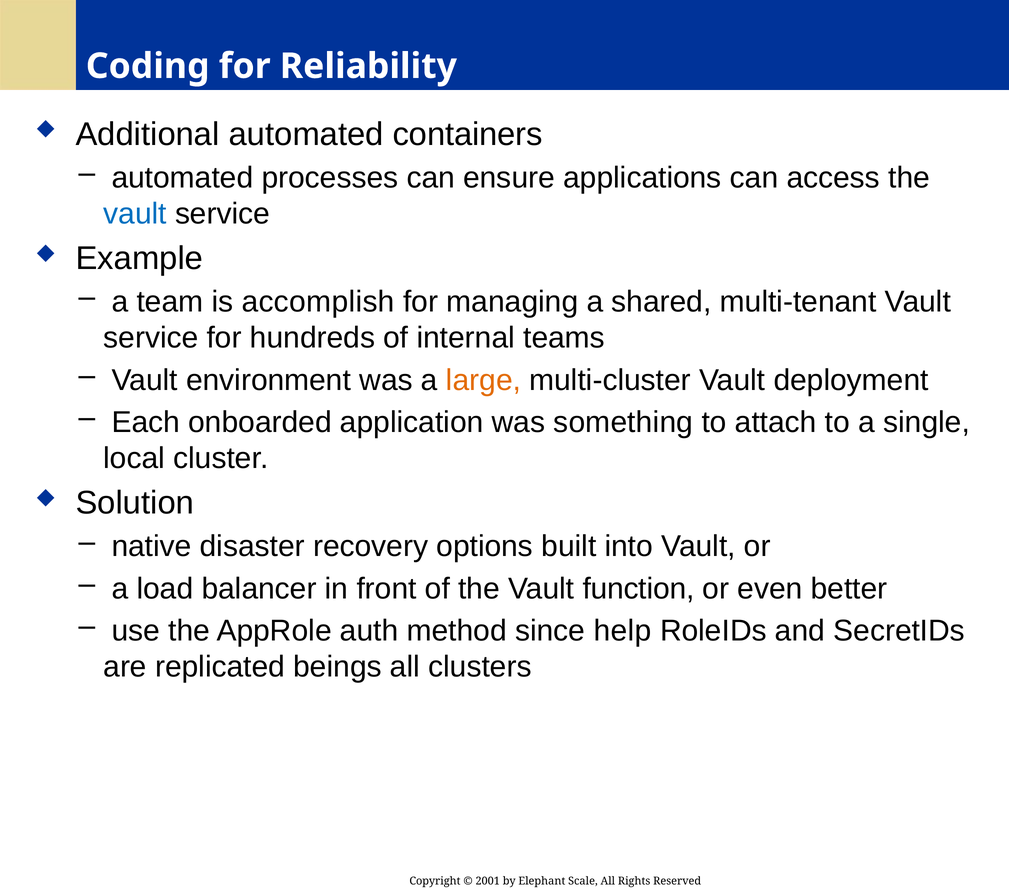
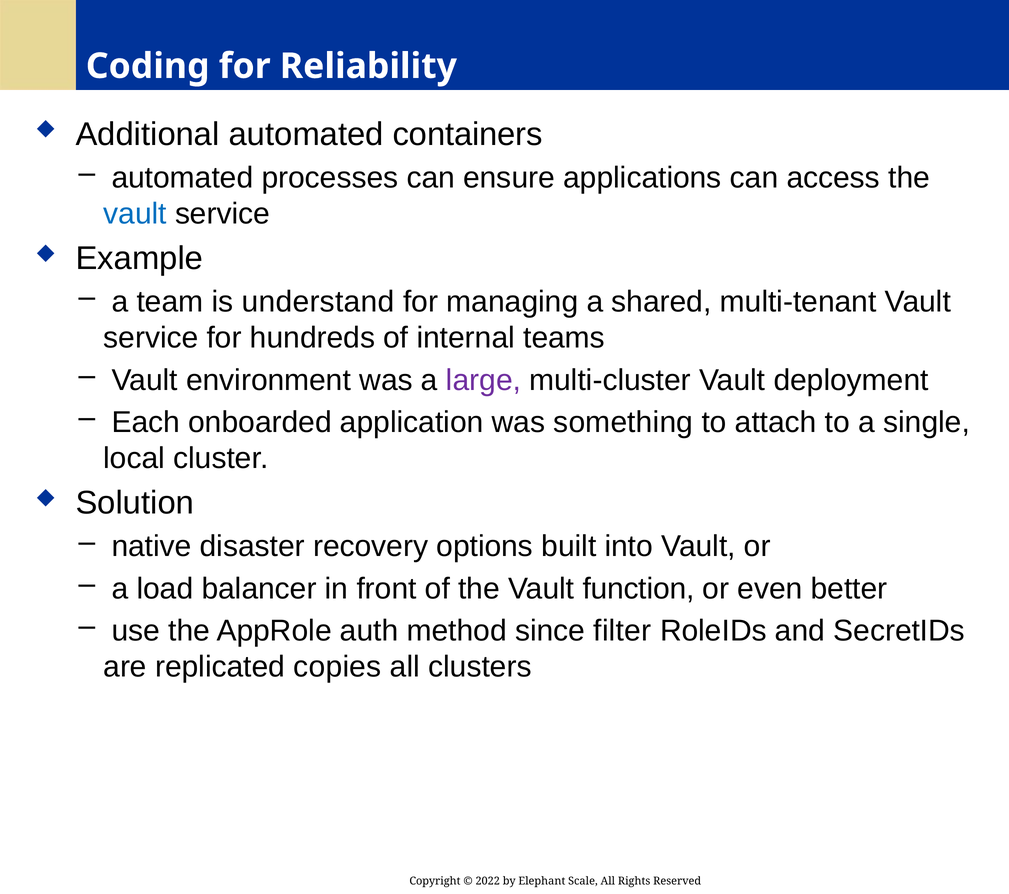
accomplish: accomplish -> understand
large colour: orange -> purple
help: help -> filter
beings: beings -> copies
2001: 2001 -> 2022
